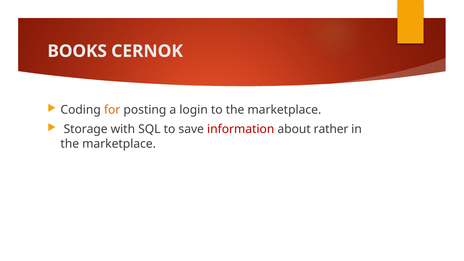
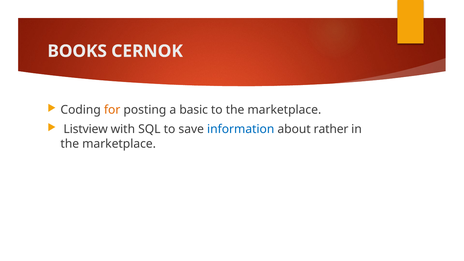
login: login -> basic
Storage: Storage -> Listview
information colour: red -> blue
